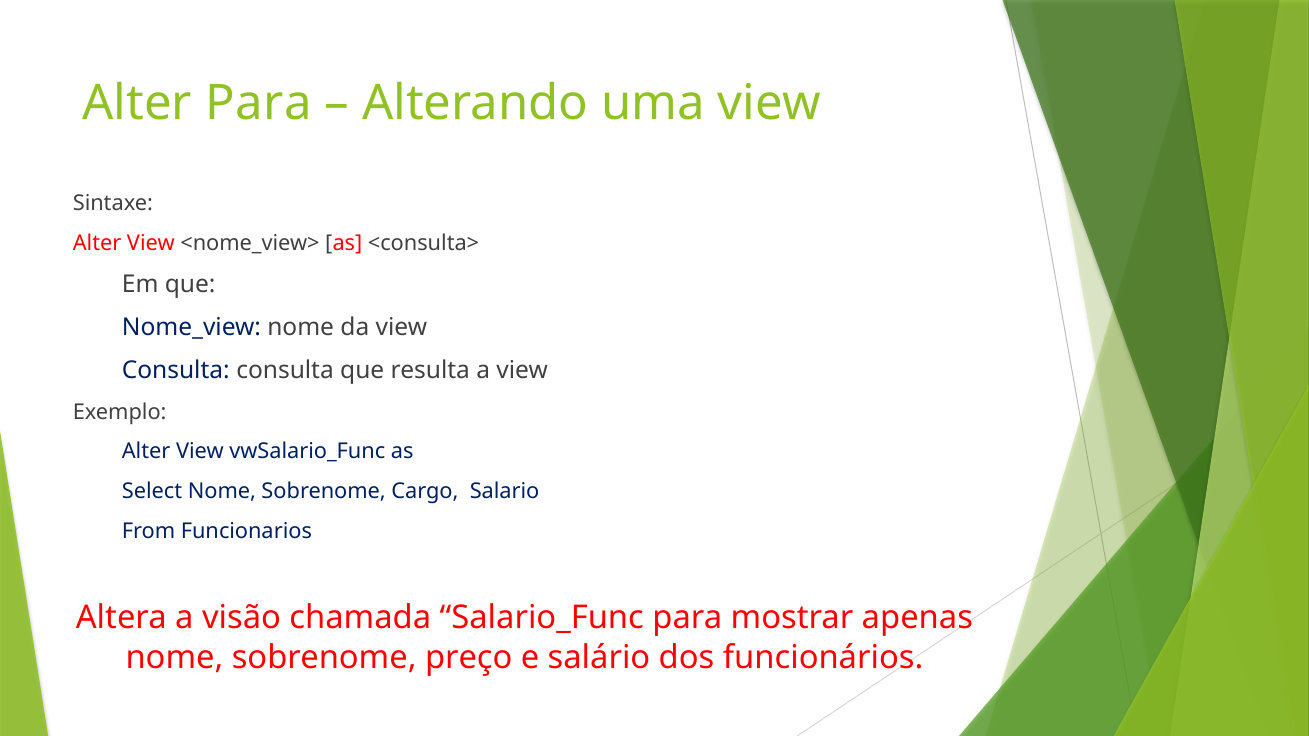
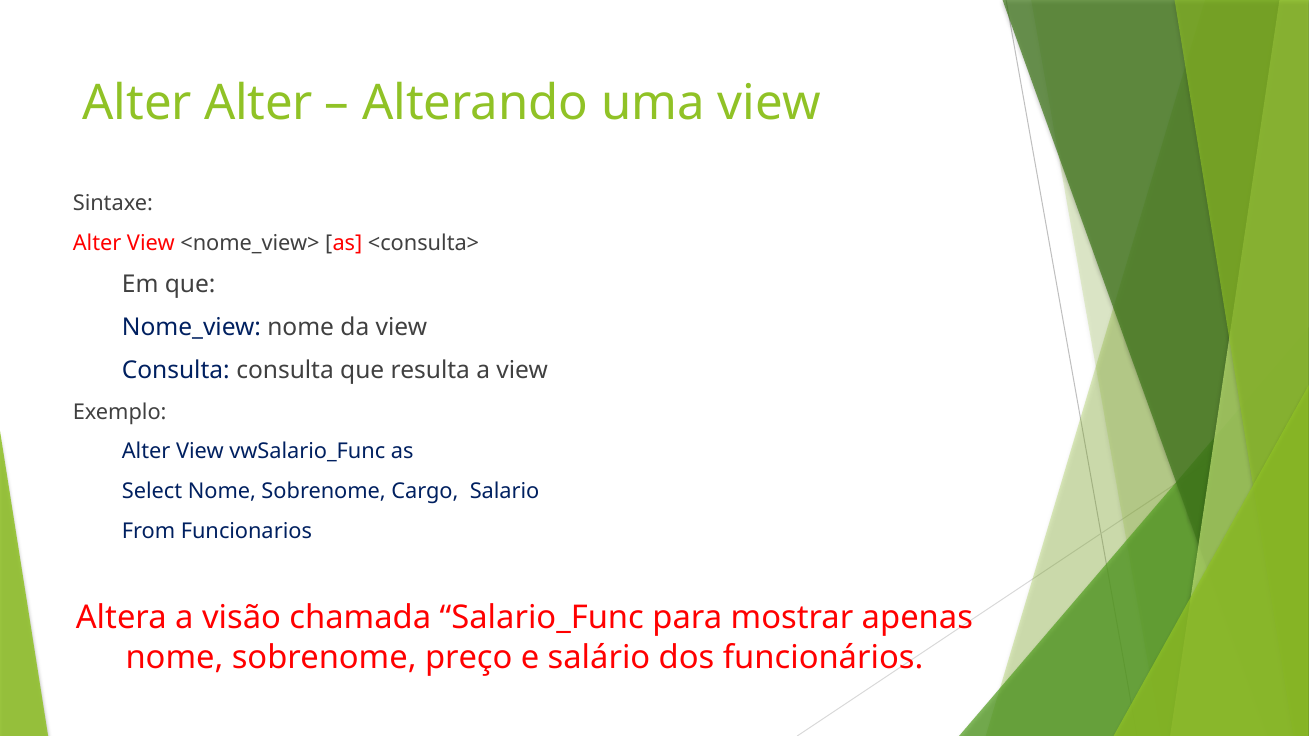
Alter Para: Para -> Alter
